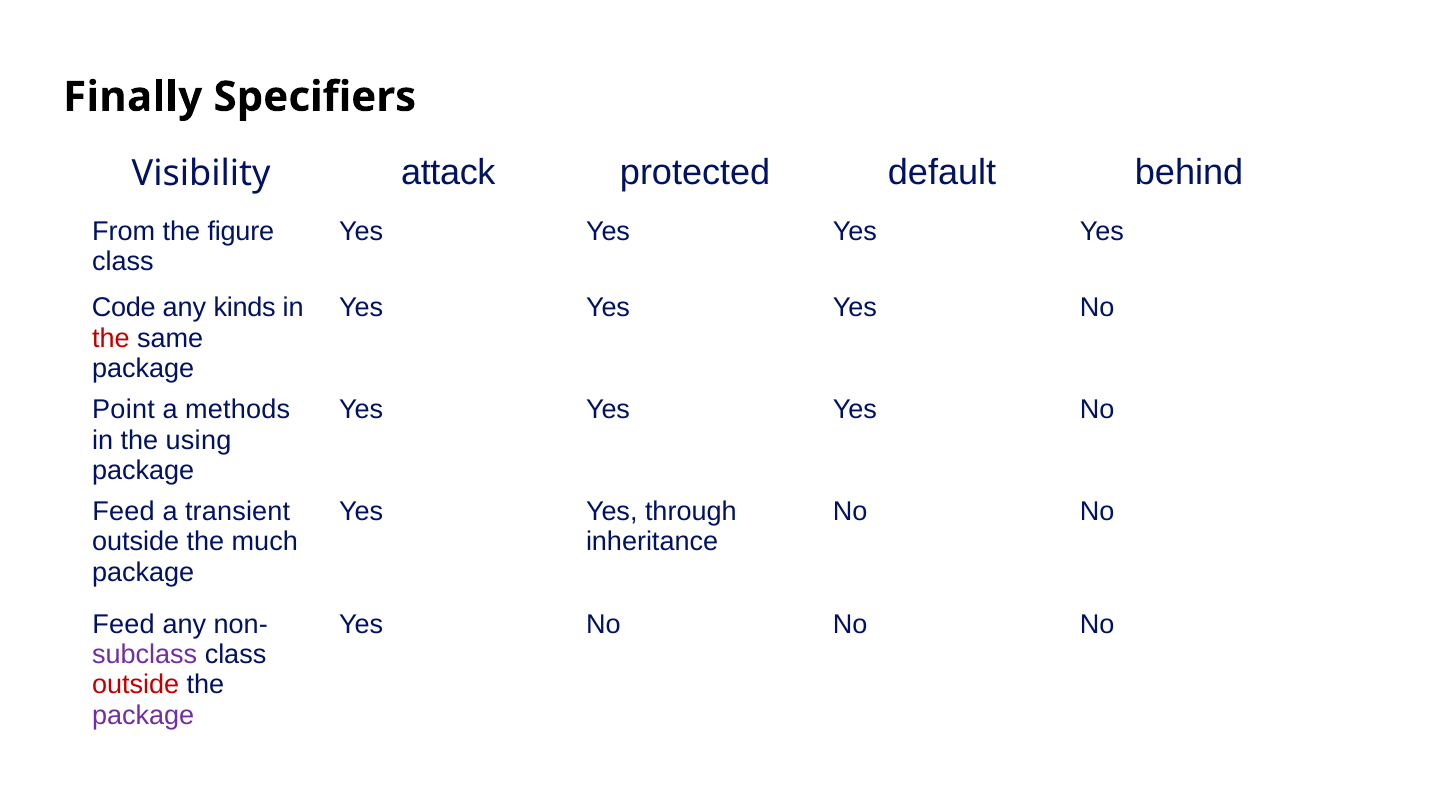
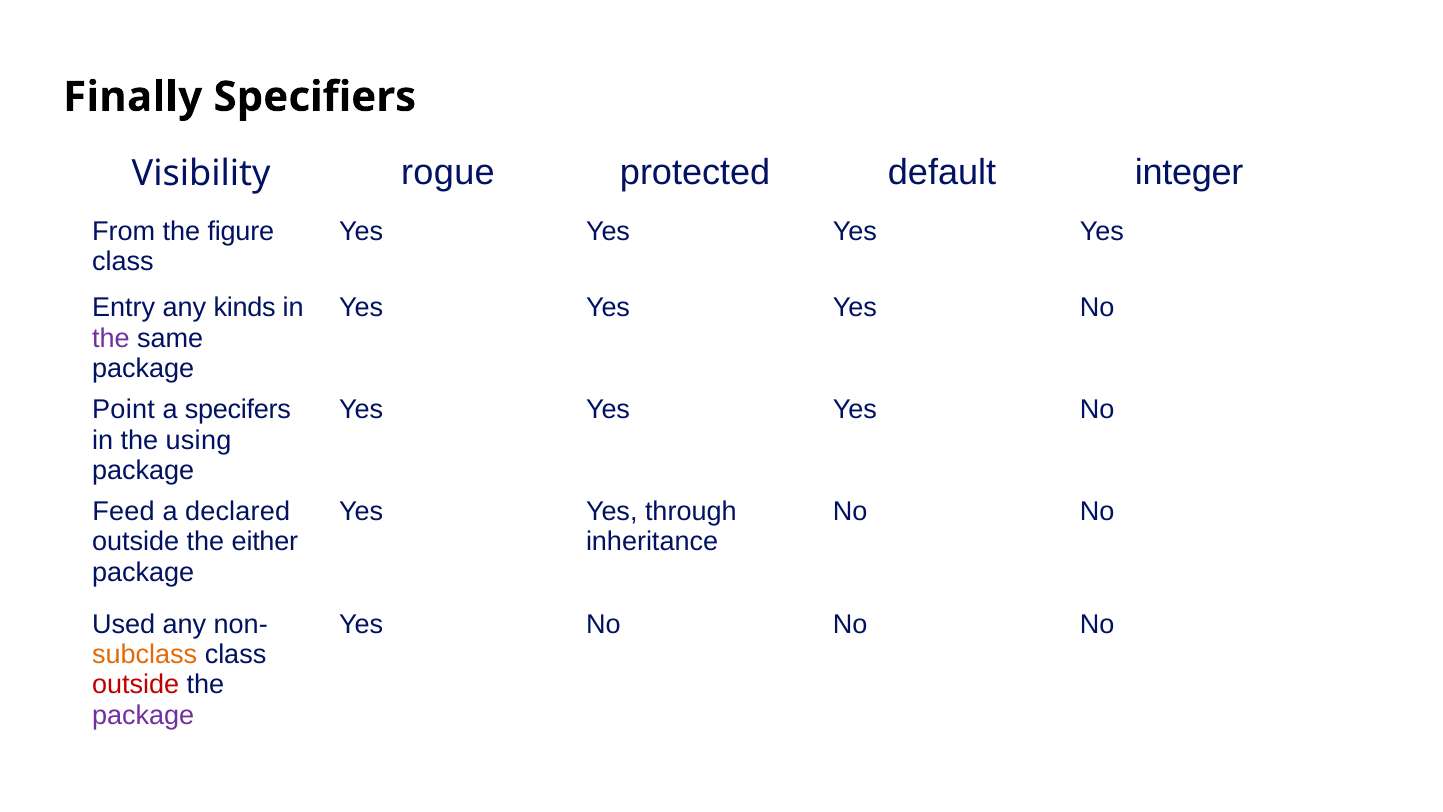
attack: attack -> rogue
behind: behind -> integer
Code: Code -> Entry
the at (111, 338) colour: red -> purple
methods: methods -> specifers
transient: transient -> declared
much: much -> either
Feed at (124, 624): Feed -> Used
subclass colour: purple -> orange
